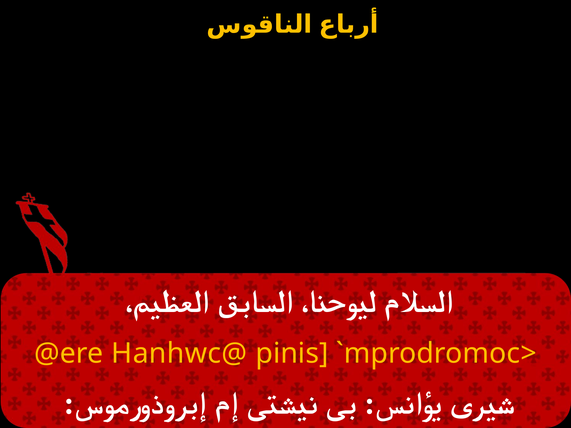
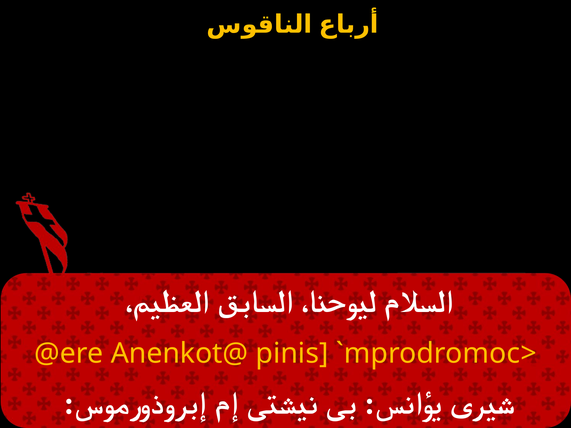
Hanhwc@: Hanhwc@ -> Anenkot@
